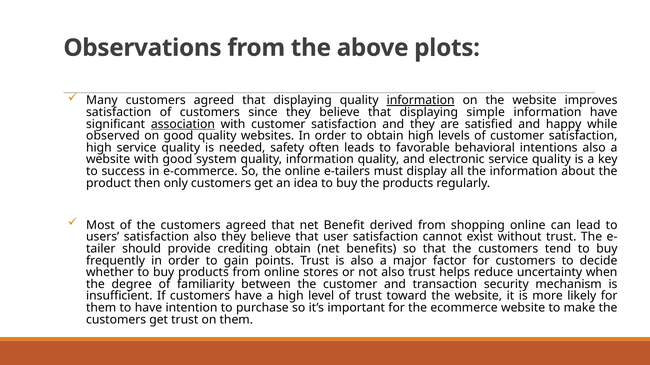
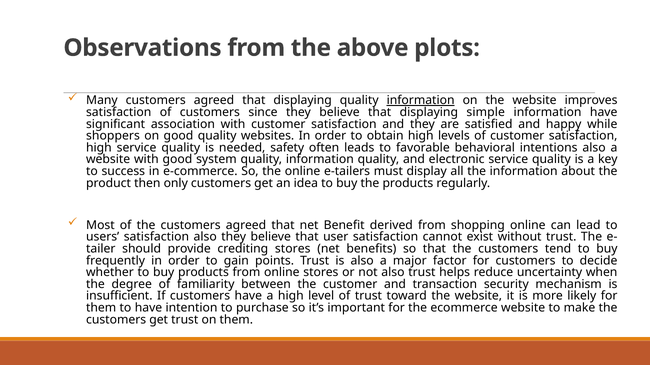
association underline: present -> none
observed: observed -> shoppers
crediting obtain: obtain -> stores
